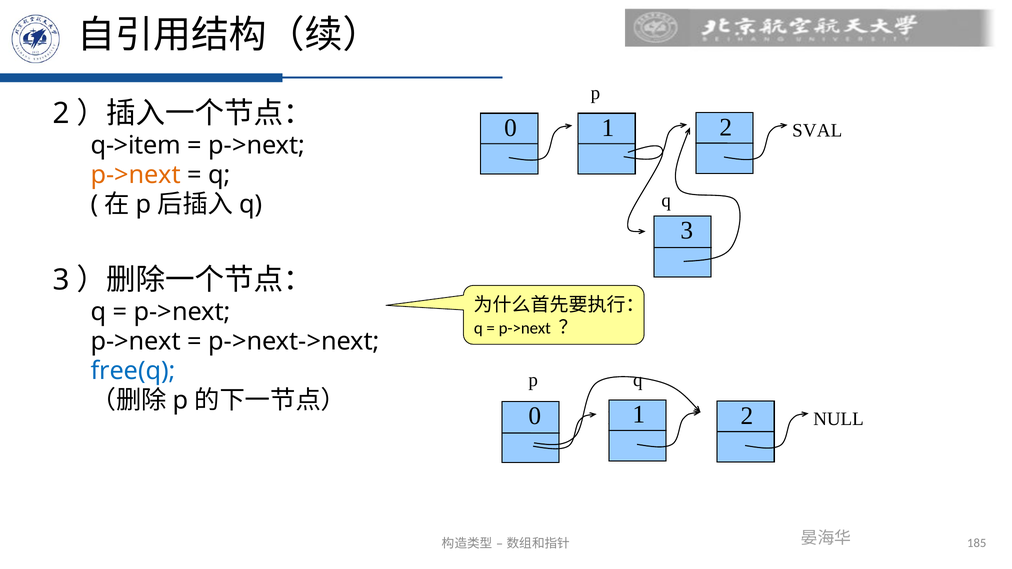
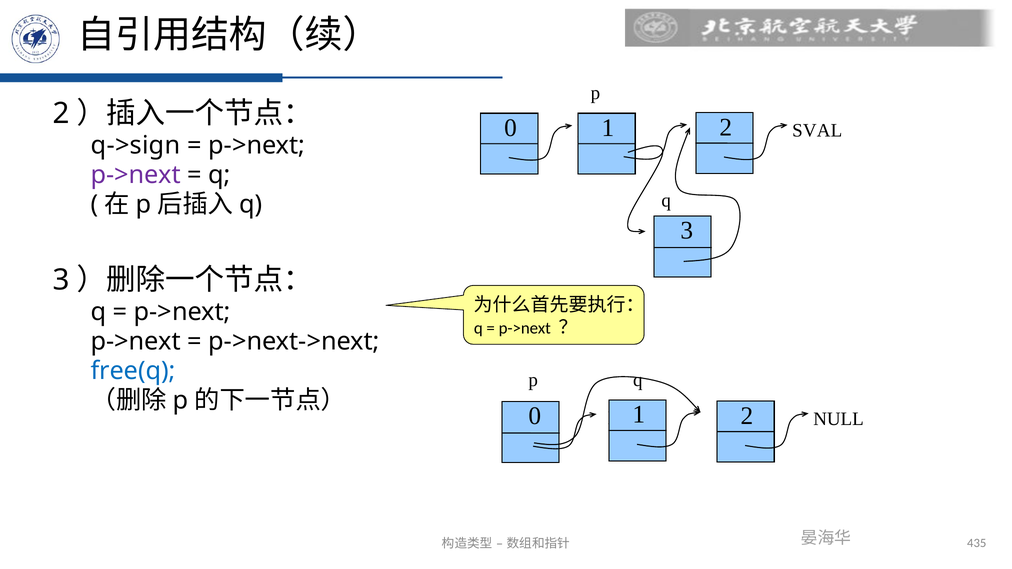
q->item: q->item -> q->sign
p->next at (136, 175) colour: orange -> purple
185: 185 -> 435
